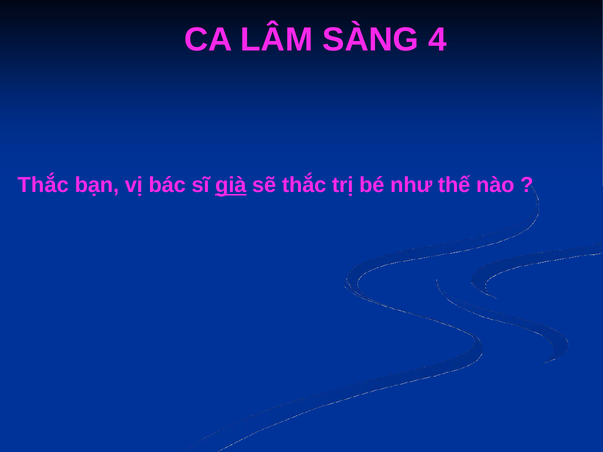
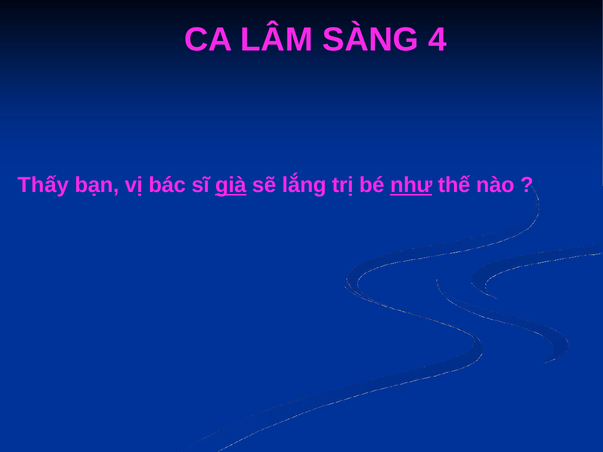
Thắc at (43, 185): Thắc -> Thấy
sẽ thắc: thắc -> lắng
như underline: none -> present
